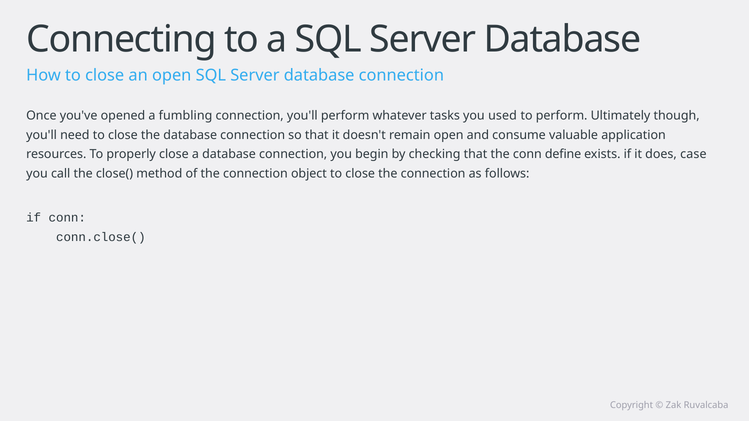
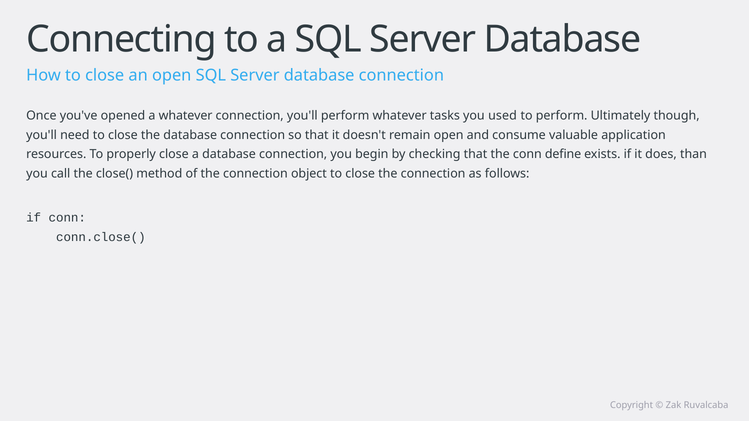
a fumbling: fumbling -> whatever
case: case -> than
